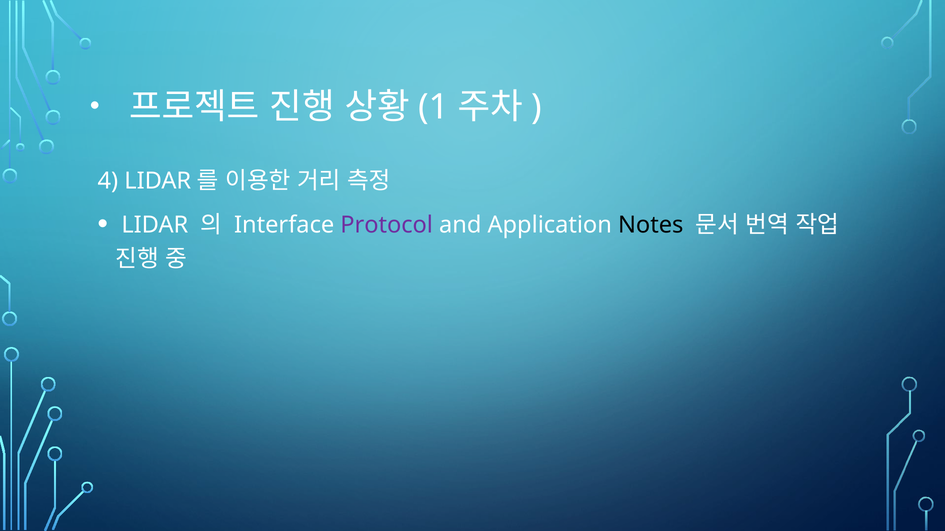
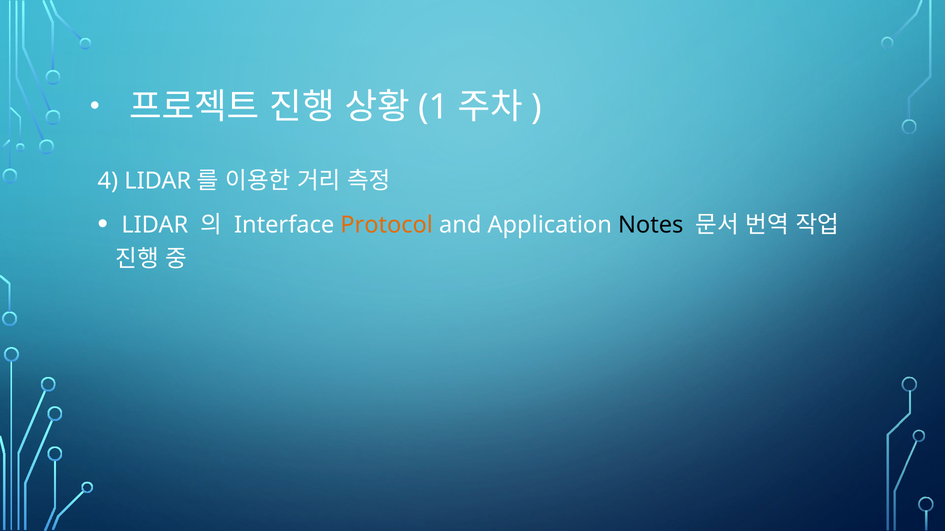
Protocol colour: purple -> orange
